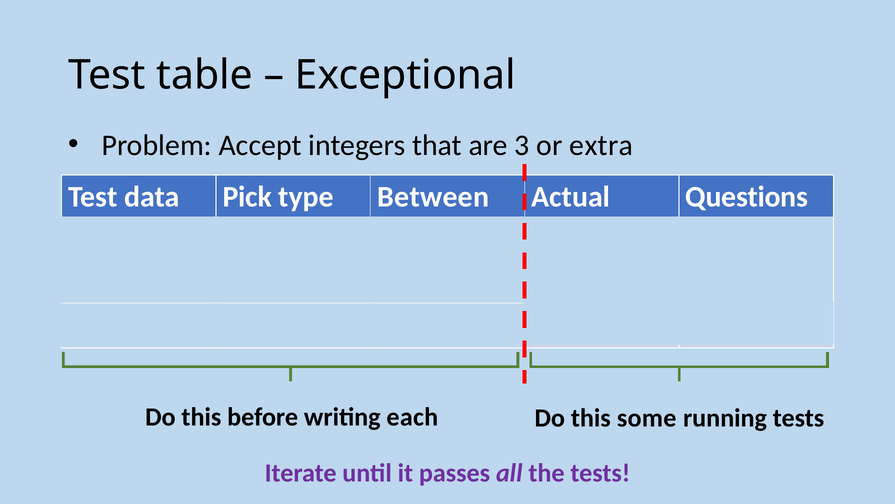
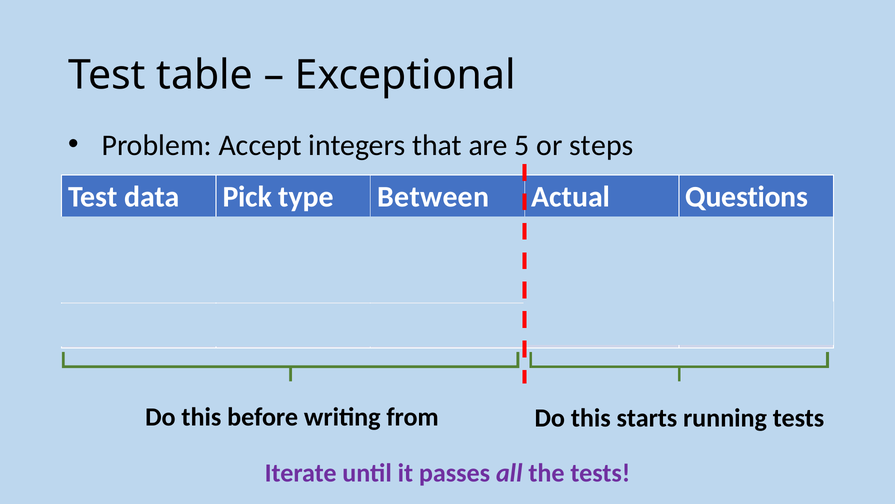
are 3: 3 -> 5
extra: extra -> steps
each: each -> from
some: some -> starts
